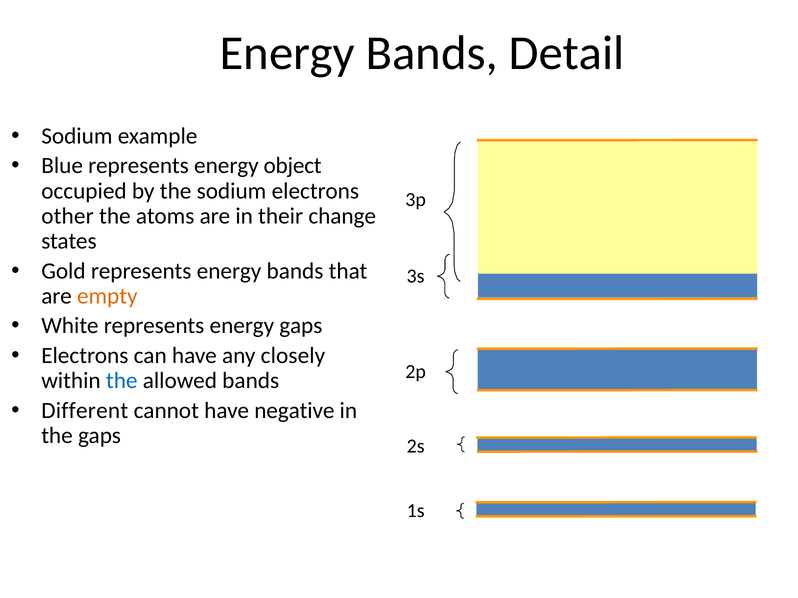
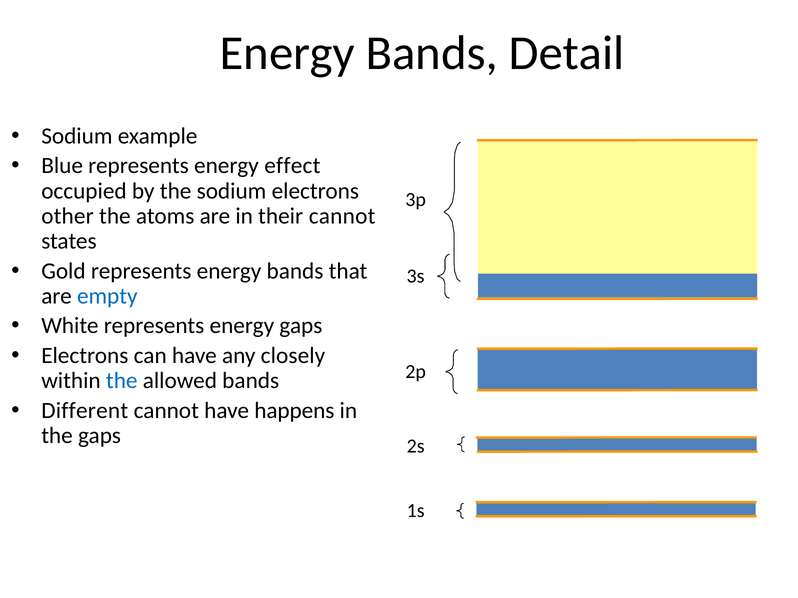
object: object -> effect
their change: change -> cannot
empty colour: orange -> blue
negative: negative -> happens
